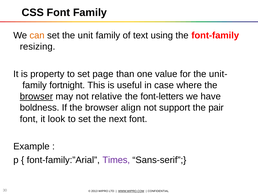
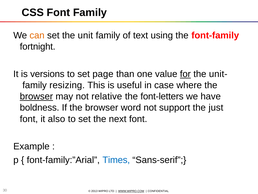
resizing: resizing -> fortnight
property: property -> versions
for underline: none -> present
fortnight: fortnight -> resizing
align: align -> word
pair: pair -> just
look: look -> also
Times colour: purple -> blue
